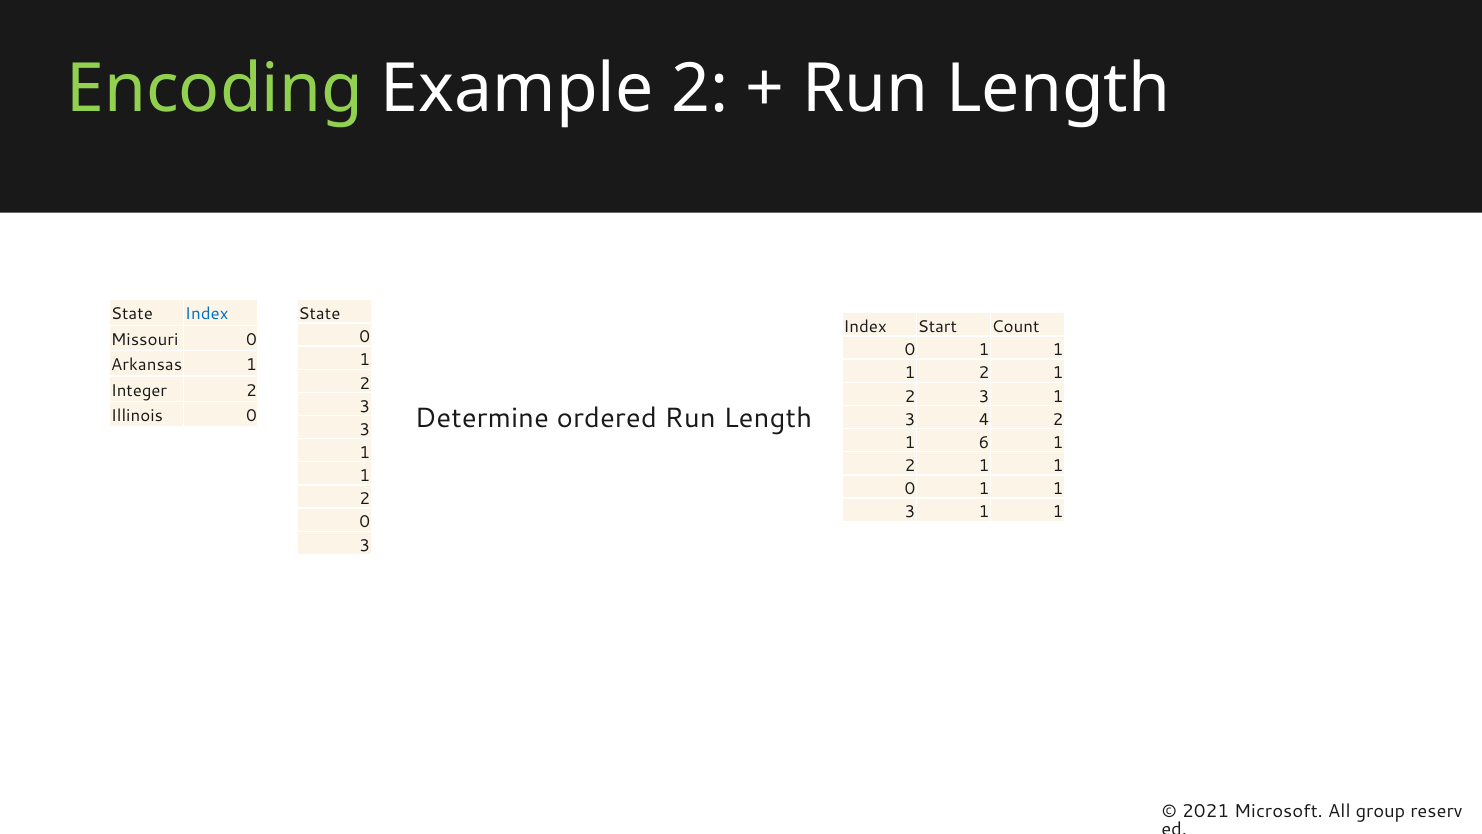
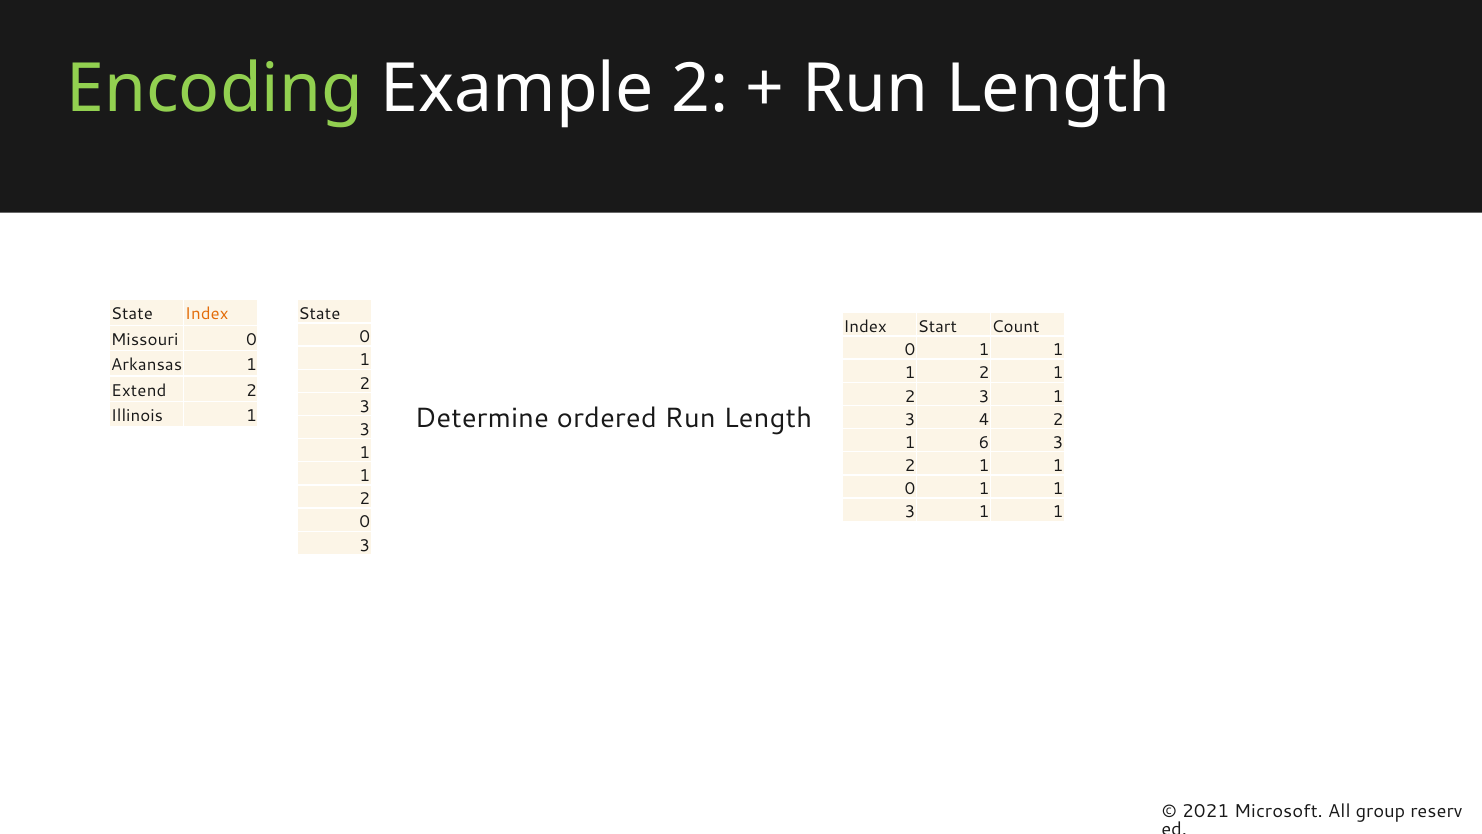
Index at (207, 314) colour: blue -> orange
Integer: Integer -> Extend
Illinois 0: 0 -> 1
6 1: 1 -> 3
